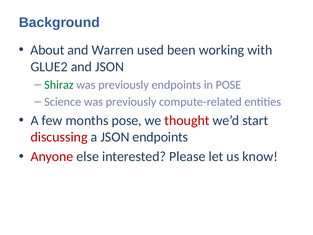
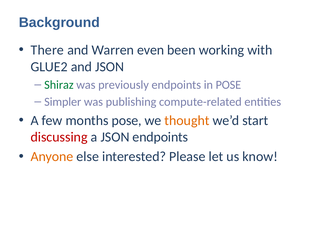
About: About -> There
used: used -> even
Science: Science -> Simpler
previously at (131, 102): previously -> publishing
thought colour: red -> orange
Anyone colour: red -> orange
